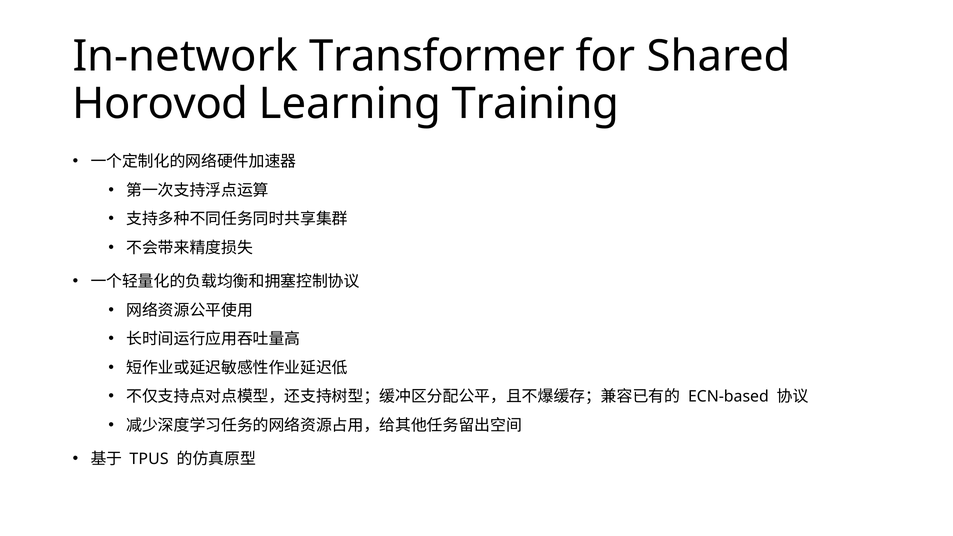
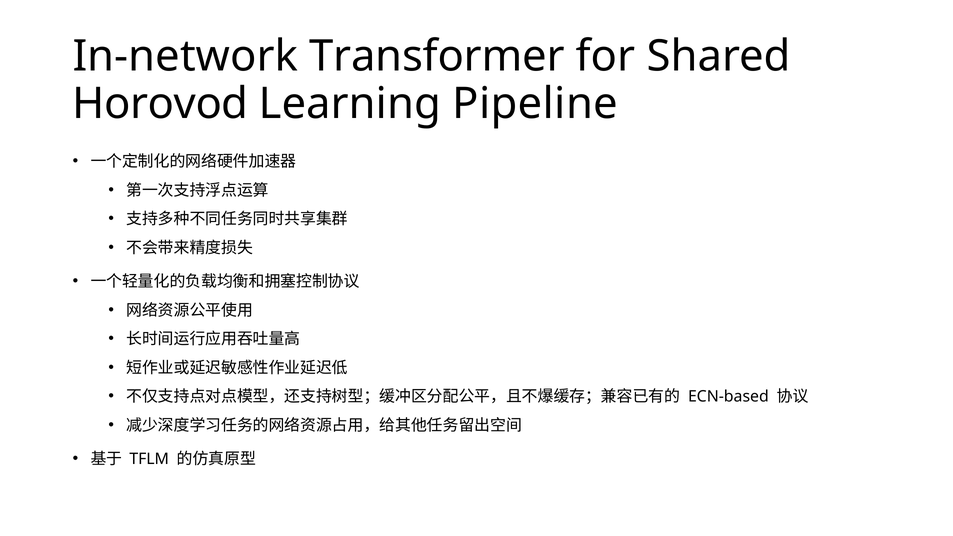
Training: Training -> Pipeline
TPUS: TPUS -> TFLM
